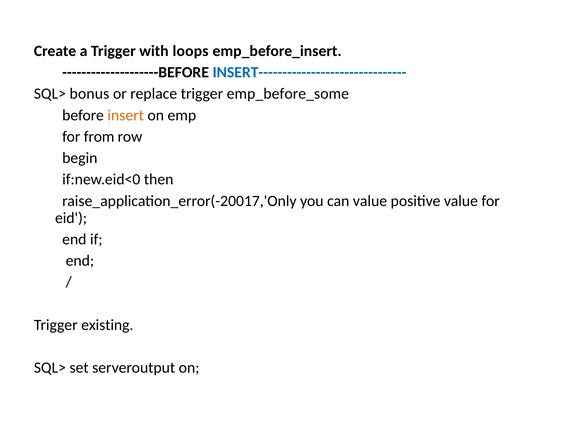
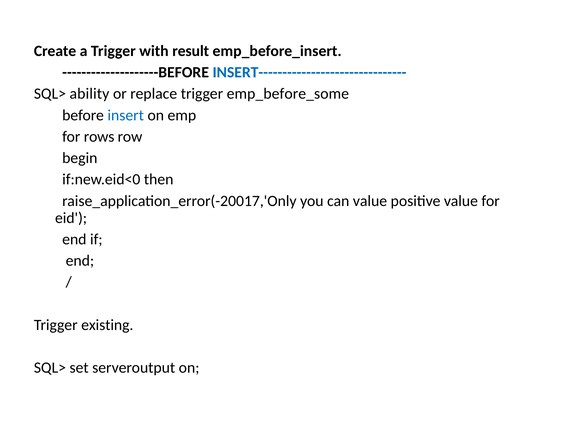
loops: loops -> result
bonus: bonus -> ability
insert colour: orange -> blue
from: from -> rows
